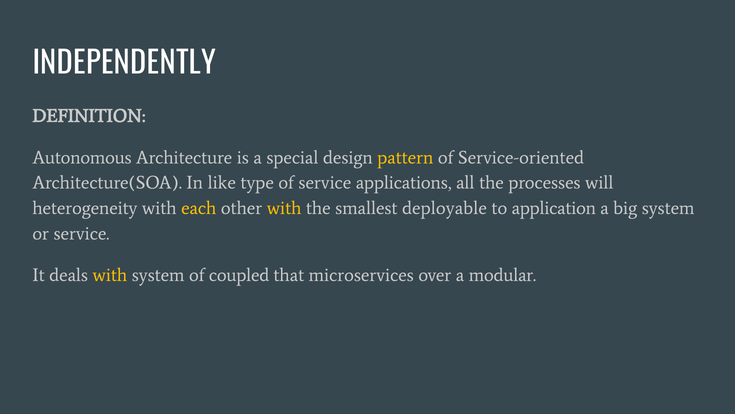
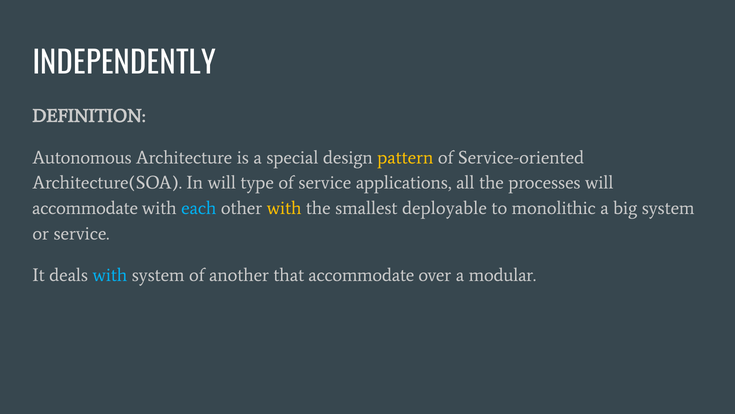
In like: like -> will
heterogeneity at (85, 208): heterogeneity -> accommodate
each colour: yellow -> light blue
application: application -> monolithic
with at (110, 275) colour: yellow -> light blue
coupled: coupled -> another
that microservices: microservices -> accommodate
